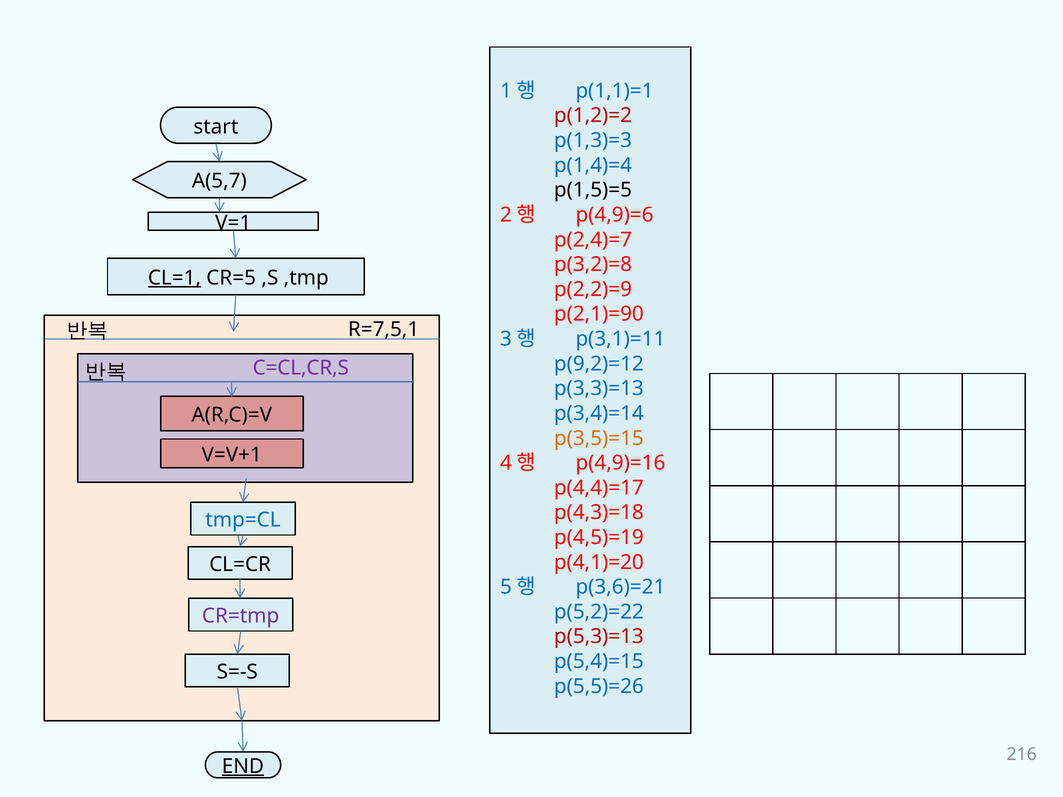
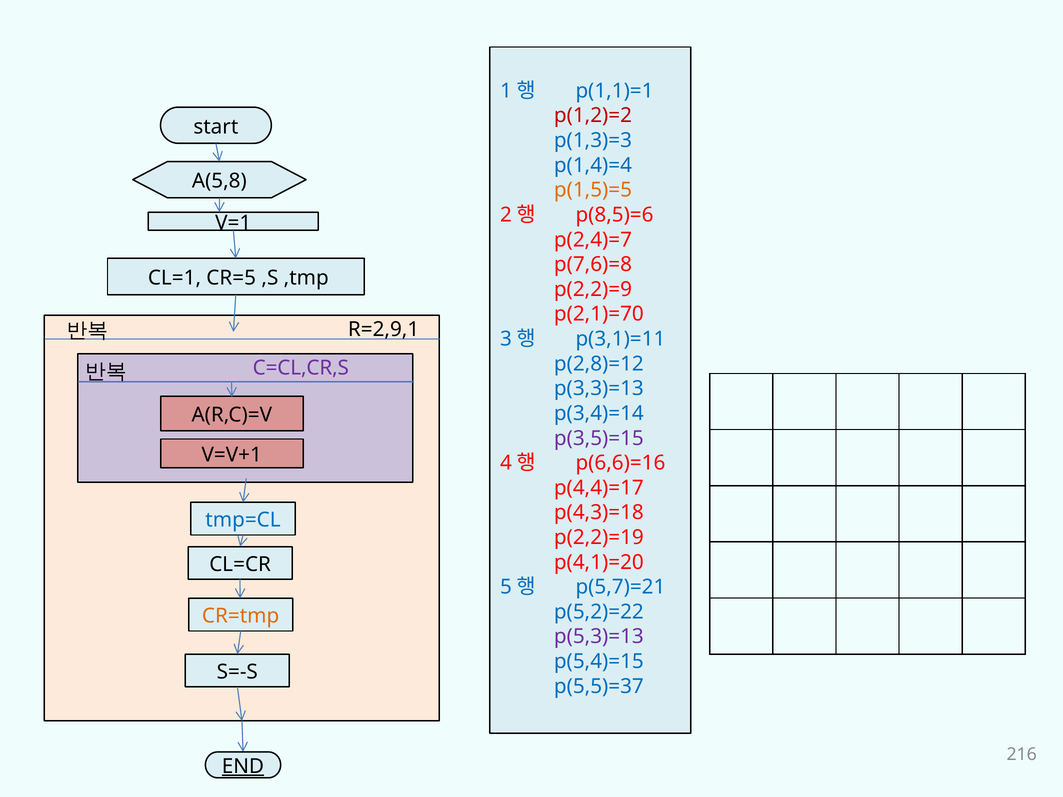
A(5,7: A(5,7 -> A(5,8
p(1,5)=5 colour: black -> orange
p(4,9)=6: p(4,9)=6 -> p(8,5)=6
p(3,2)=8: p(3,2)=8 -> p(7,6)=8
CL=1 underline: present -> none
p(2,1)=90: p(2,1)=90 -> p(2,1)=70
R=7,5,1: R=7,5,1 -> R=2,9,1
p(9,2)=12: p(9,2)=12 -> p(2,8)=12
p(3,5)=15 colour: orange -> purple
p(4,9)=16: p(4,9)=16 -> p(6,6)=16
p(4,5)=19: p(4,5)=19 -> p(2,2)=19
p(3,6)=21: p(3,6)=21 -> p(5,7)=21
CR=tmp colour: purple -> orange
p(5,3)=13 colour: red -> purple
p(5,5)=26: p(5,5)=26 -> p(5,5)=37
